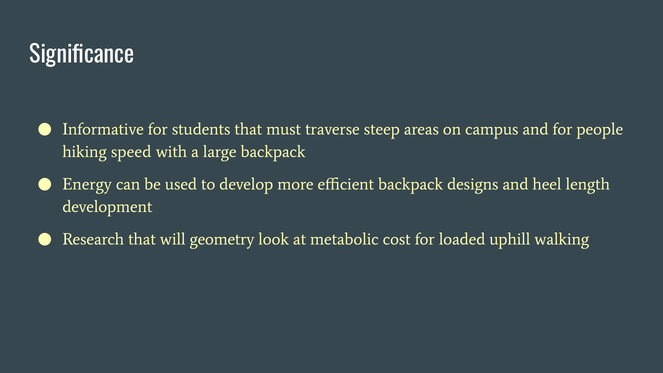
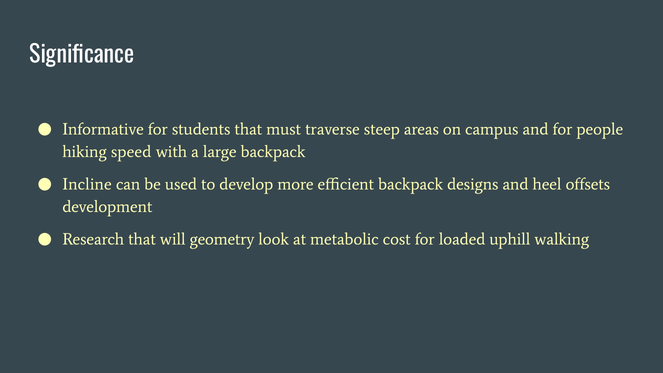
Energy: Energy -> Incline
length: length -> offsets
